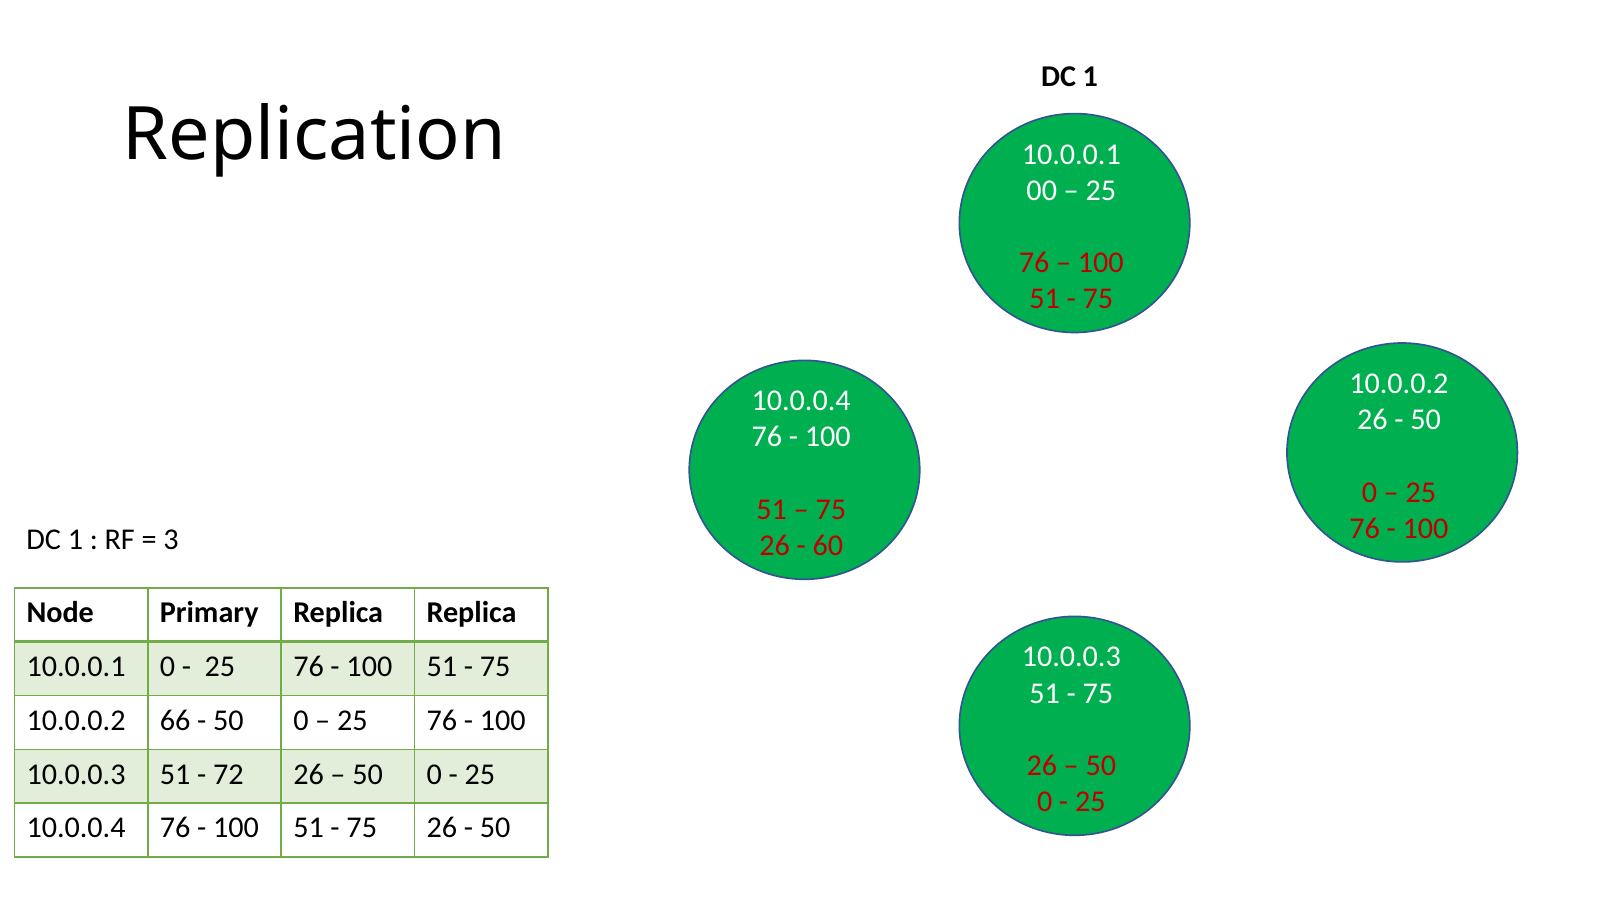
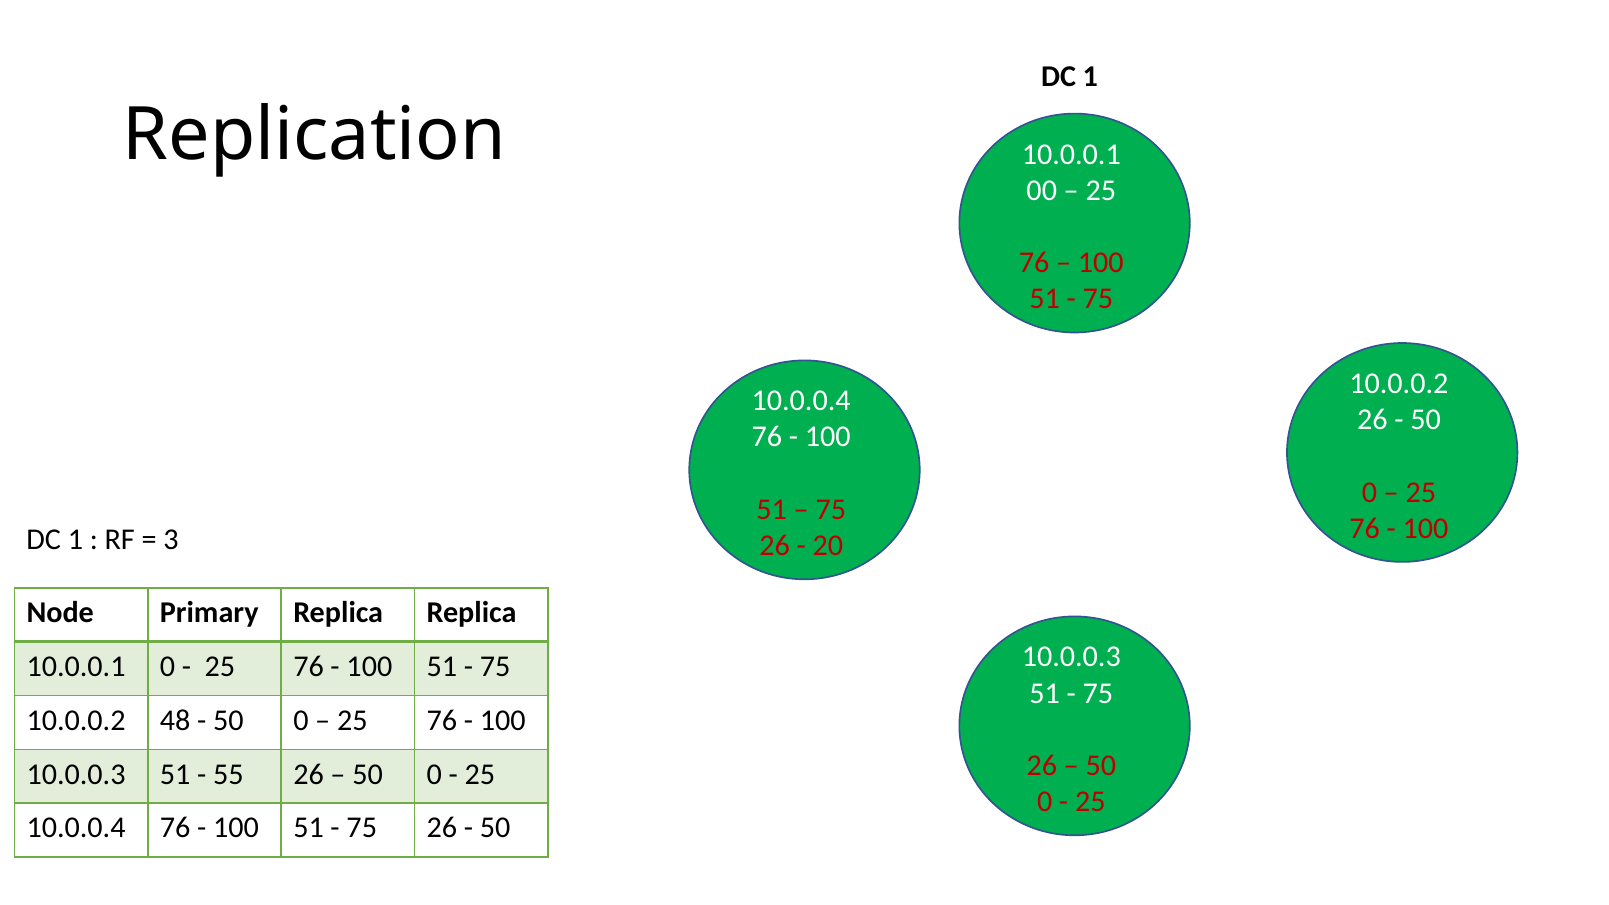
60: 60 -> 20
66: 66 -> 48
72: 72 -> 55
